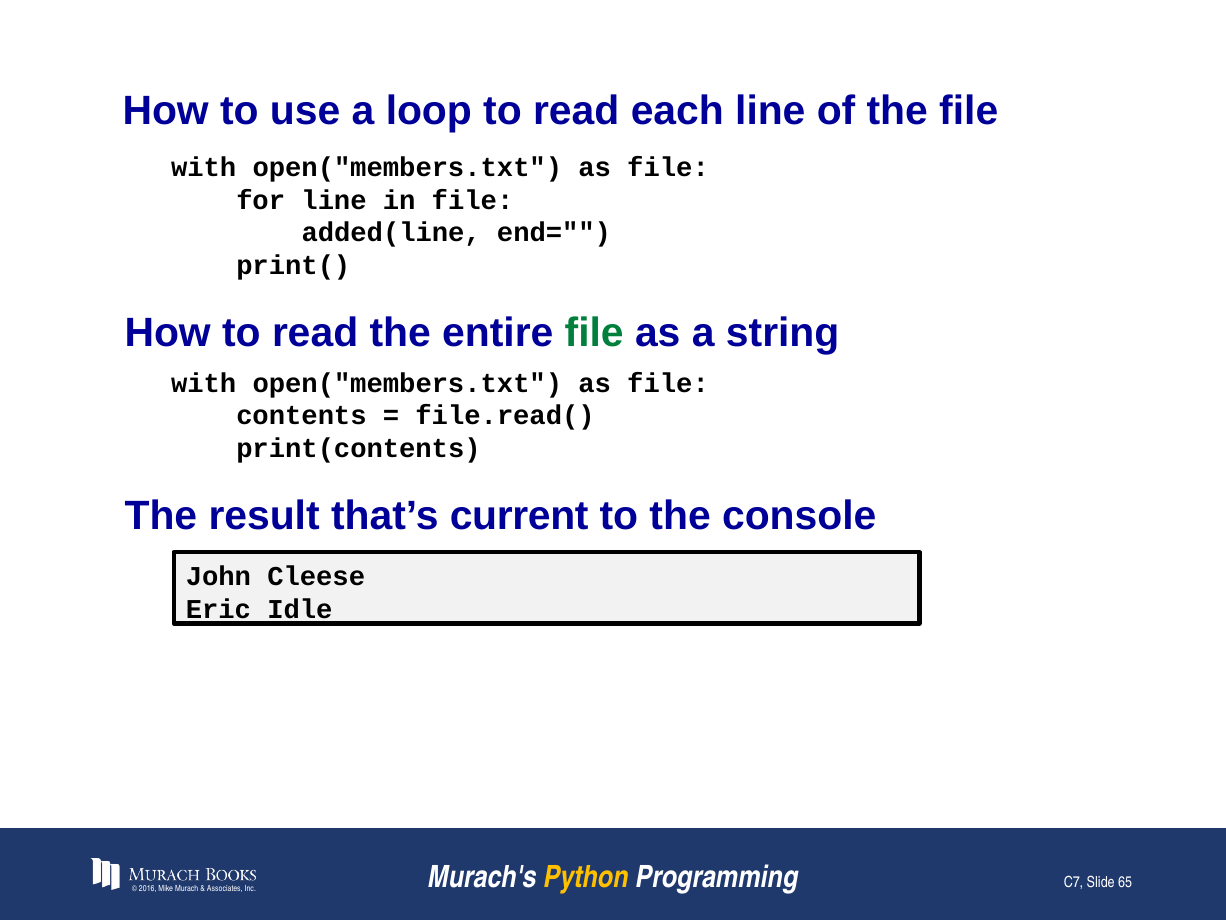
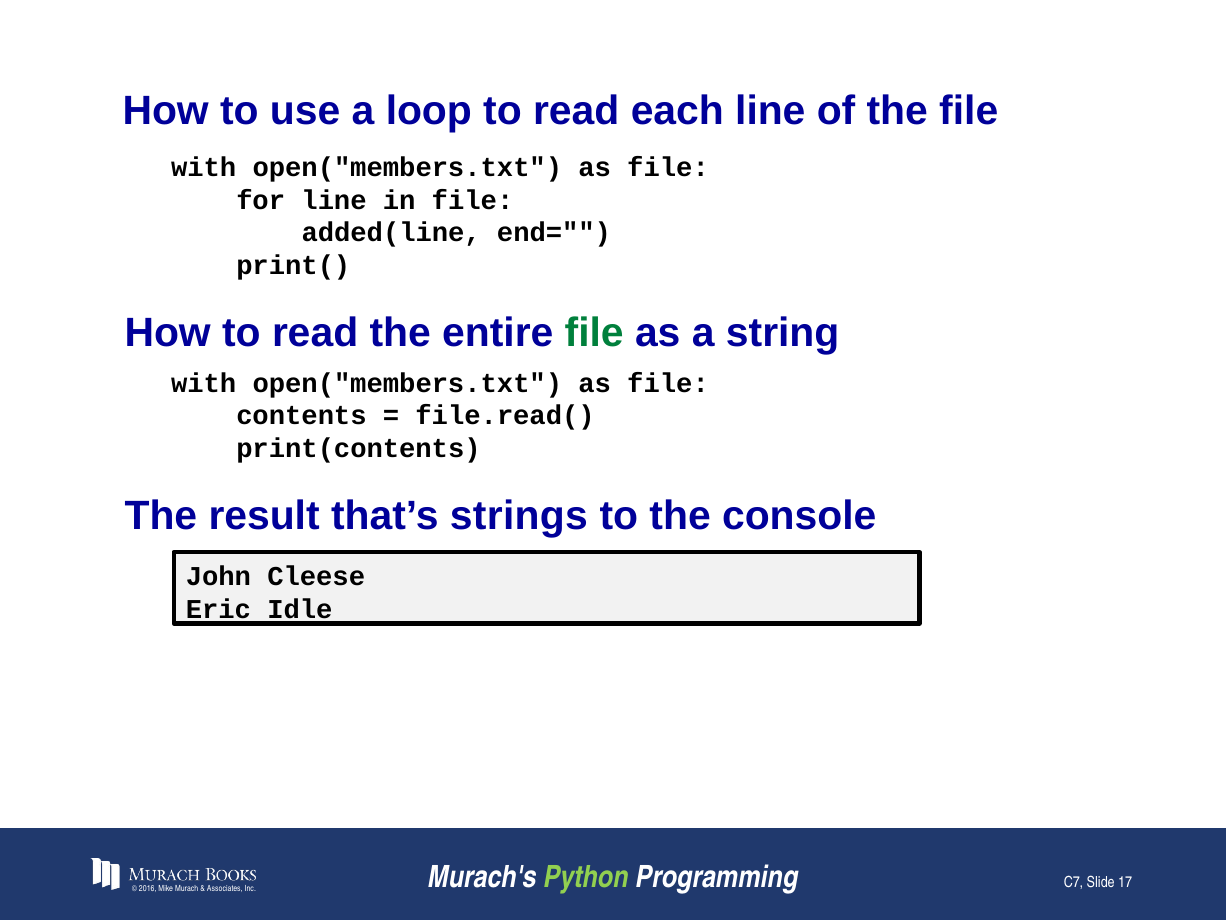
current: current -> strings
Python colour: yellow -> light green
65: 65 -> 17
